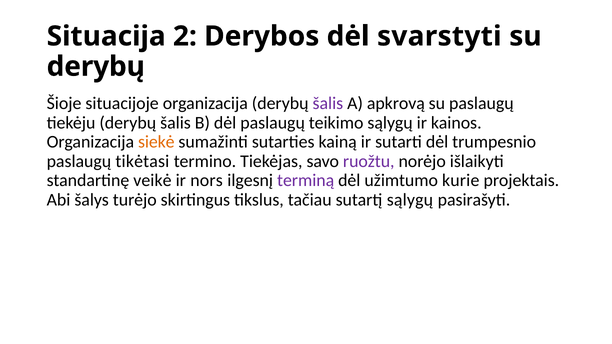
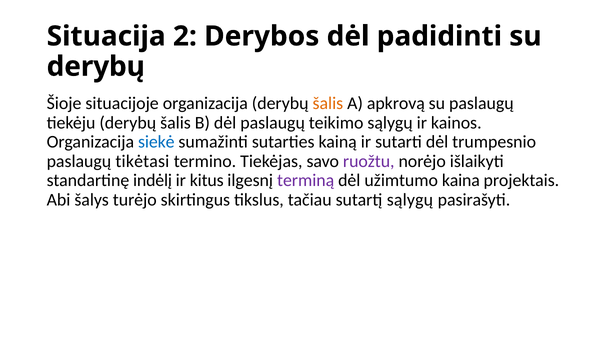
svarstyti: svarstyti -> padidinti
šalis at (328, 103) colour: purple -> orange
siekė colour: orange -> blue
veikė: veikė -> indėlį
nors: nors -> kitus
kurie: kurie -> kaina
